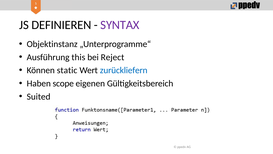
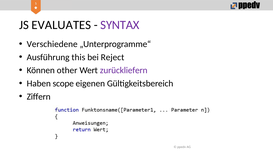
DEFINIEREN: DEFINIEREN -> EVALUATES
Objektinstanz: Objektinstanz -> Verschiedene
static: static -> other
zurückliefern colour: blue -> purple
Suited: Suited -> Ziffern
